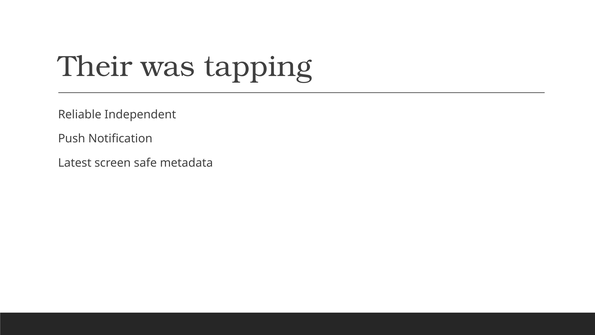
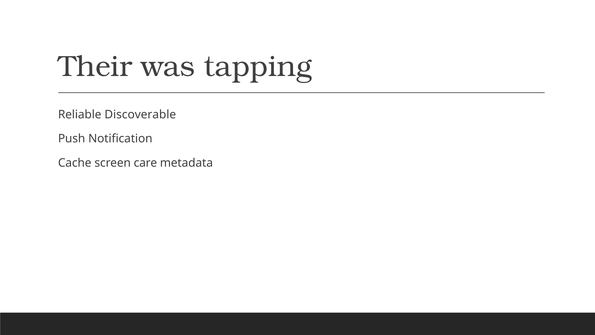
Independent: Independent -> Discoverable
Latest: Latest -> Cache
safe: safe -> care
